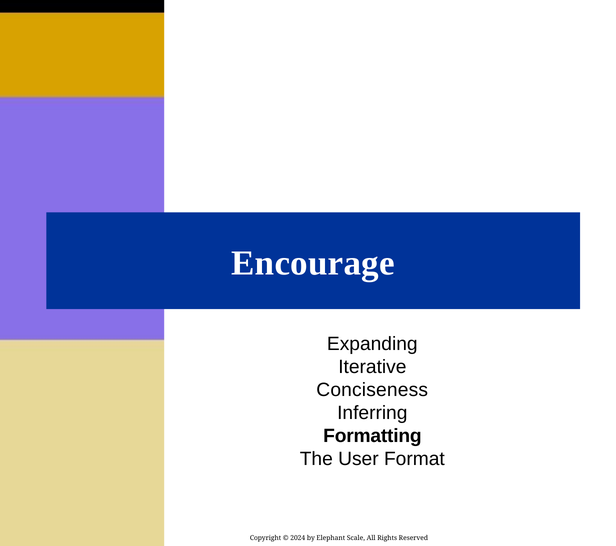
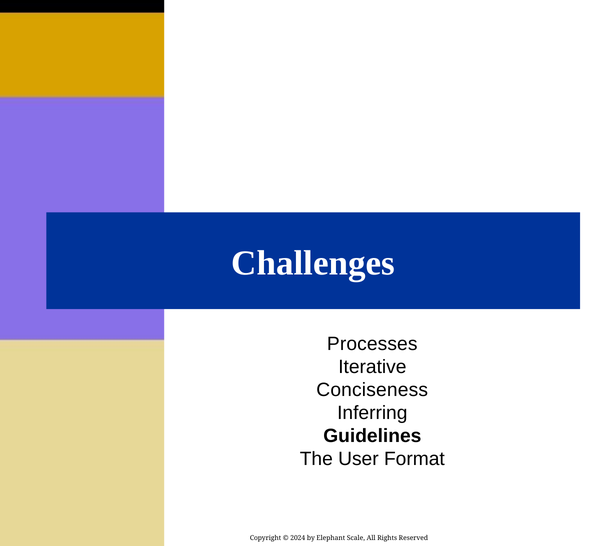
Encourage: Encourage -> Challenges
Expanding: Expanding -> Processes
Formatting: Formatting -> Guidelines
